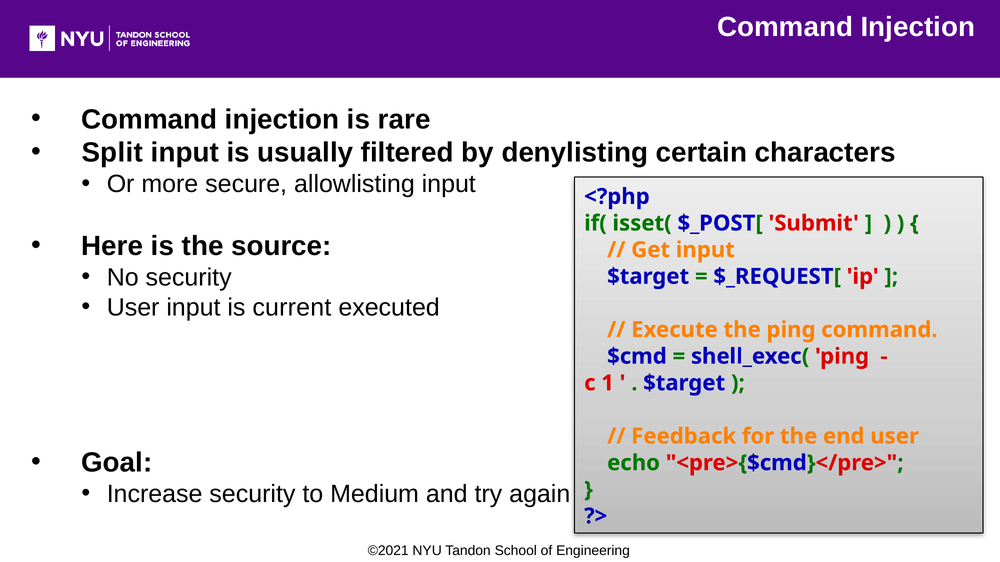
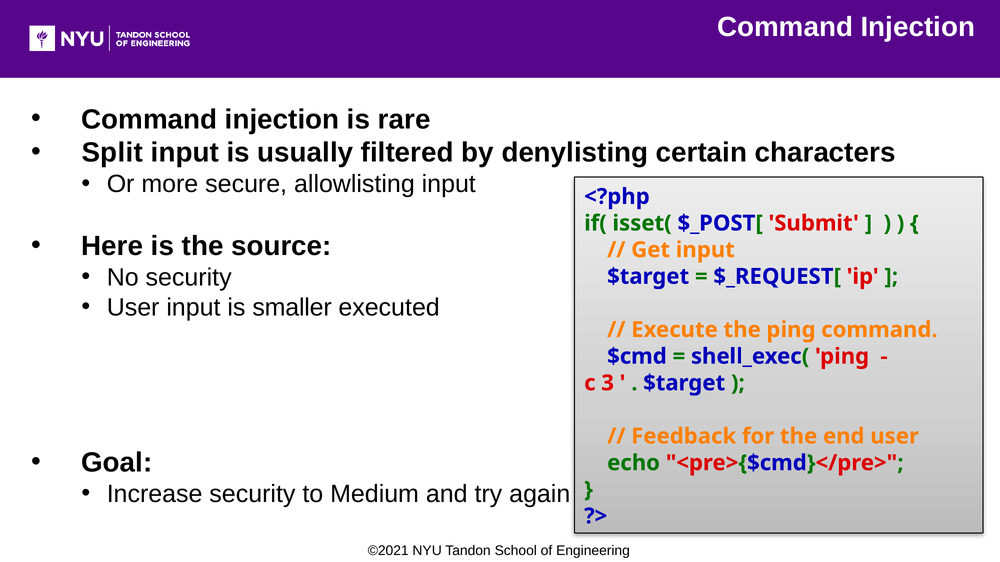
current: current -> smaller
1: 1 -> 3
